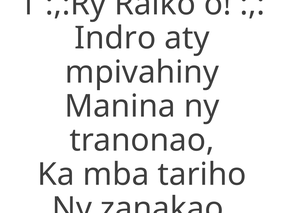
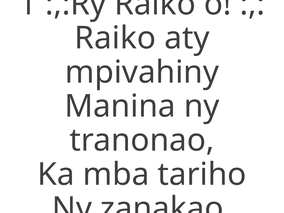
Indro at (115, 38): Indro -> Raiko
